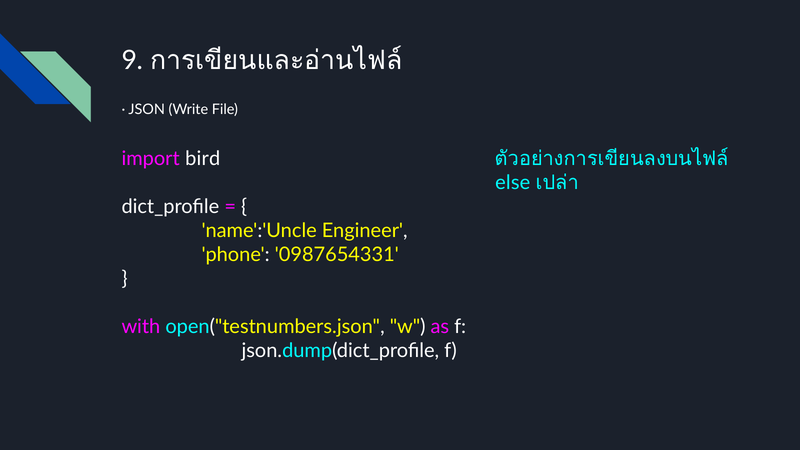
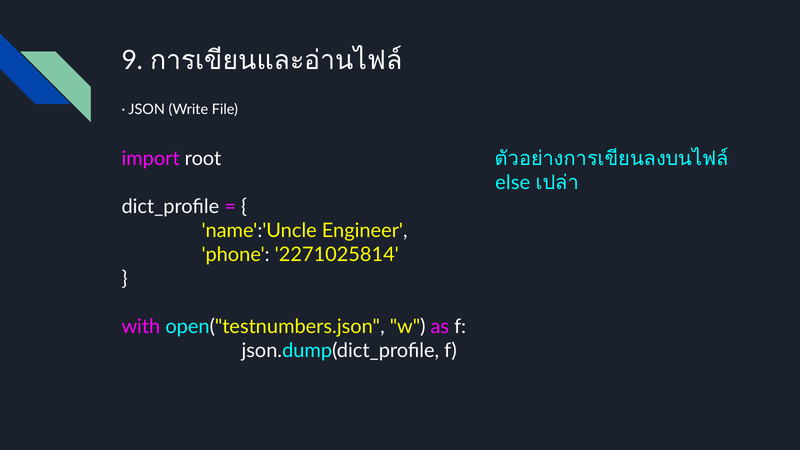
bird: bird -> root
0987654331: 0987654331 -> 2271025814
